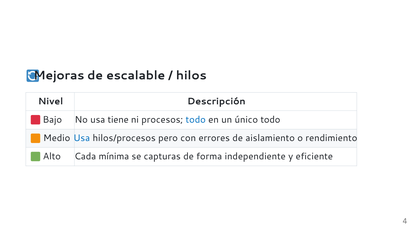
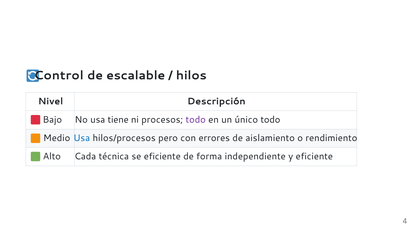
Mejoras: Mejoras -> Control
todo at (196, 119) colour: blue -> purple
mínima: mínima -> técnica
se capturas: capturas -> eficiente
